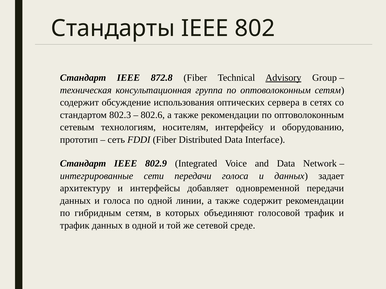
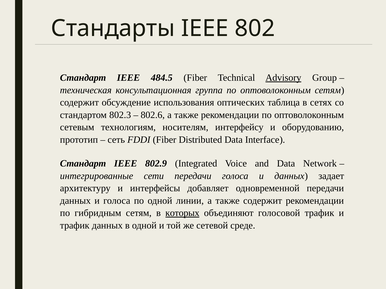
872.8: 872.8 -> 484.5
сервера: сервера -> таблица
которых underline: none -> present
